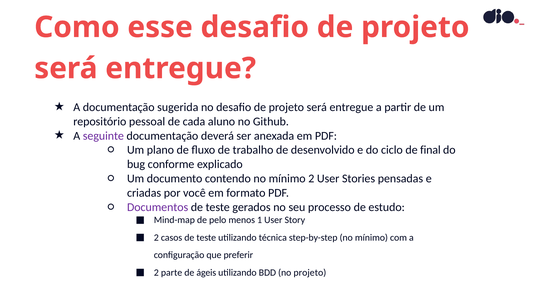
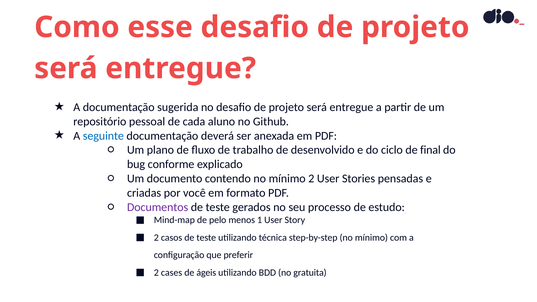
seguinte colour: purple -> blue
parte: parte -> cases
no projeto: projeto -> gratuita
